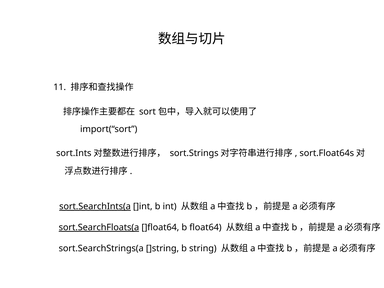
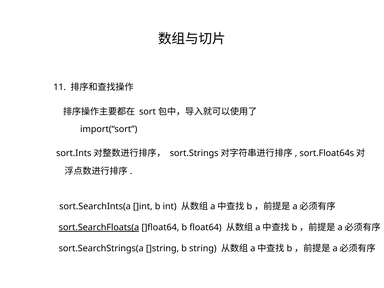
sort.SearchInts(a underline: present -> none
